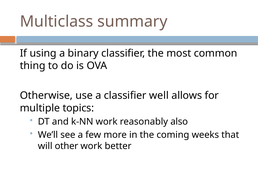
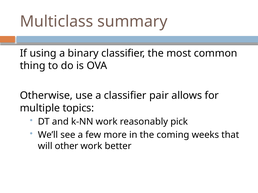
well: well -> pair
also: also -> pick
